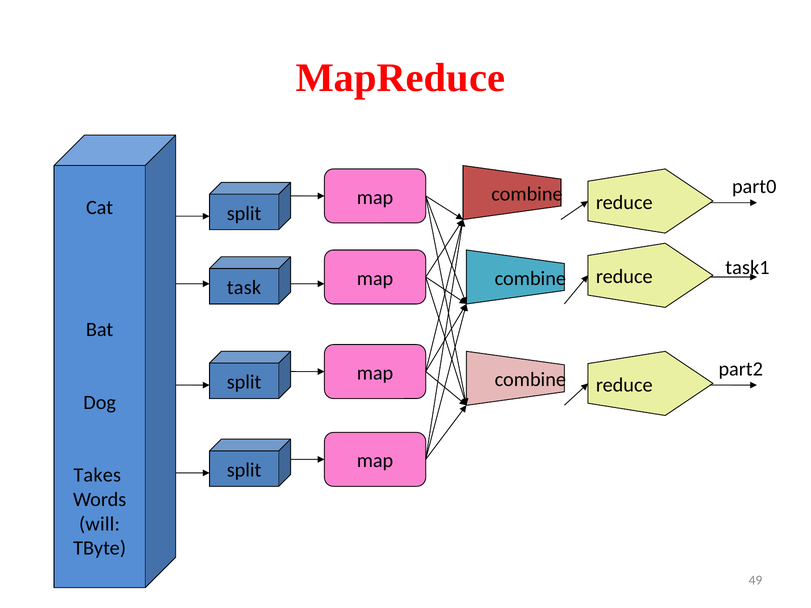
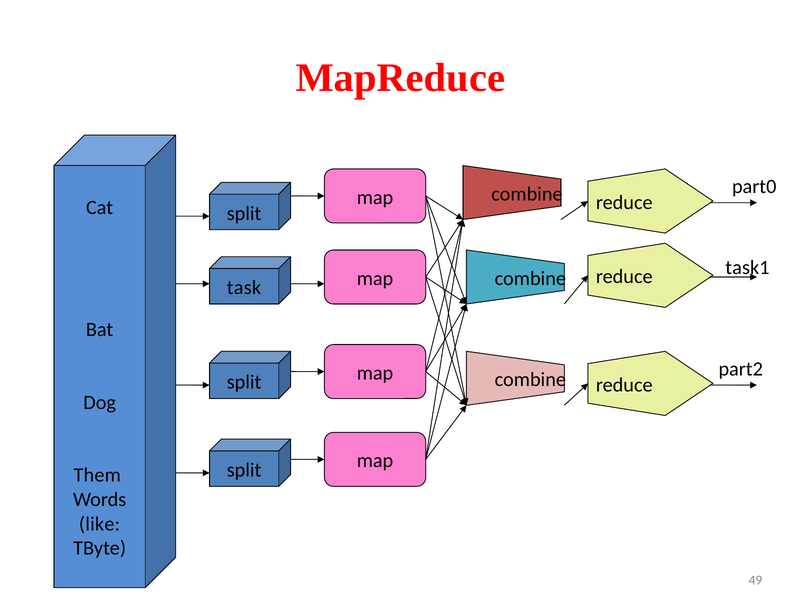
Takes: Takes -> Them
will: will -> like
